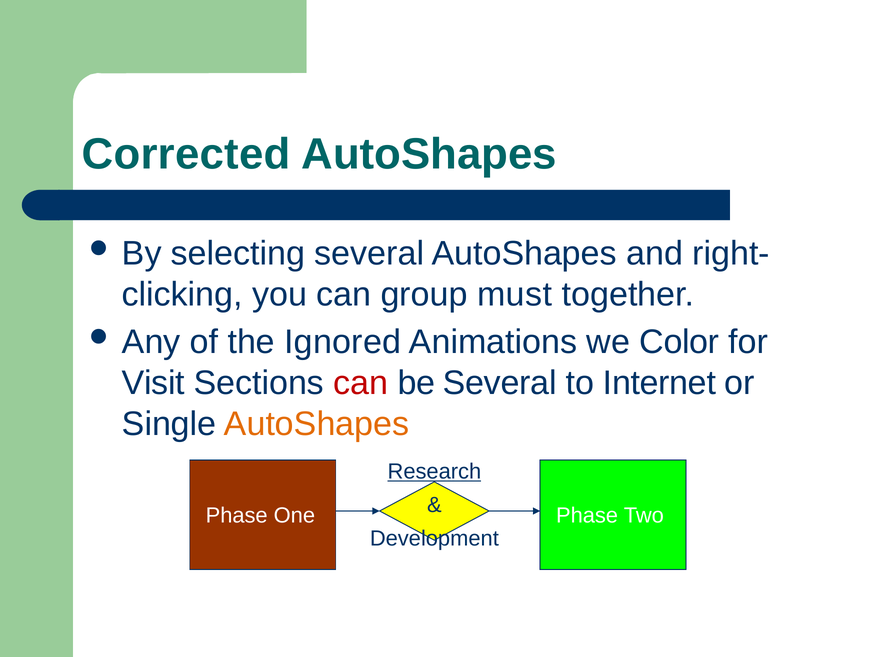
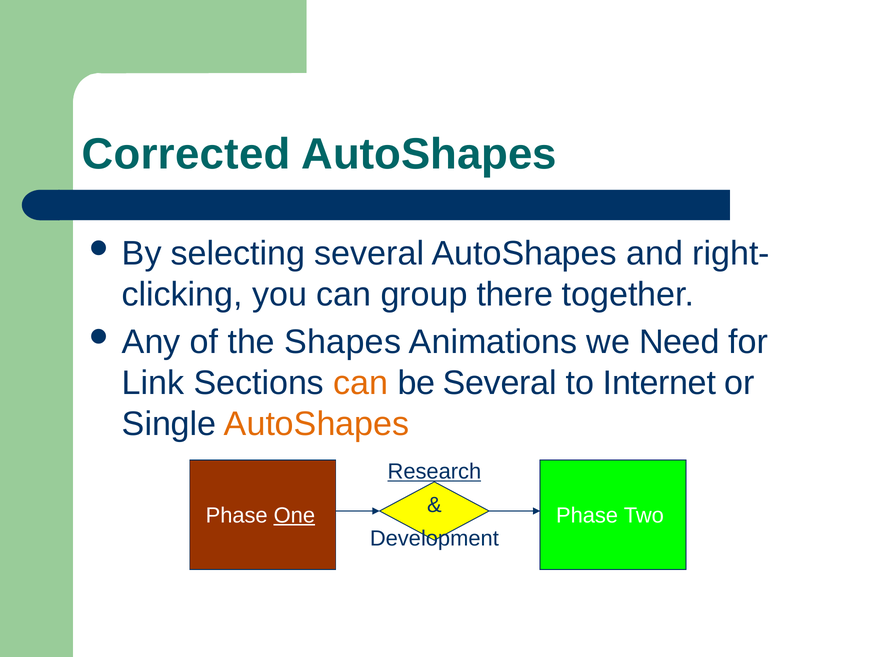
must: must -> there
Ignored: Ignored -> Shapes
Color: Color -> Need
Visit: Visit -> Link
can at (361, 383) colour: red -> orange
One underline: none -> present
